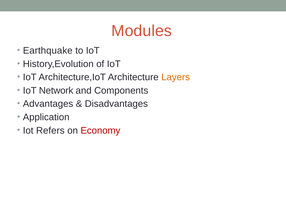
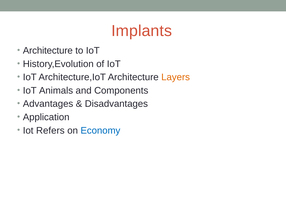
Modules: Modules -> Implants
Earthquake at (48, 51): Earthquake -> Architecture
Network: Network -> Animals
Economy colour: red -> blue
